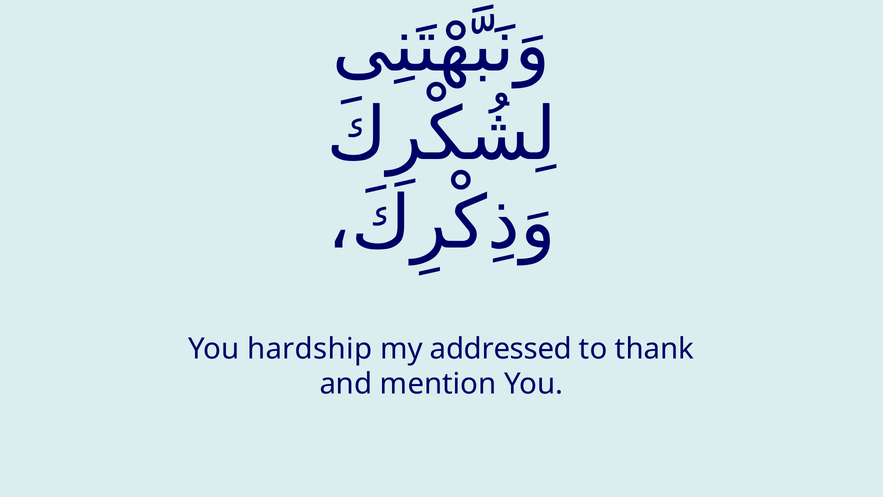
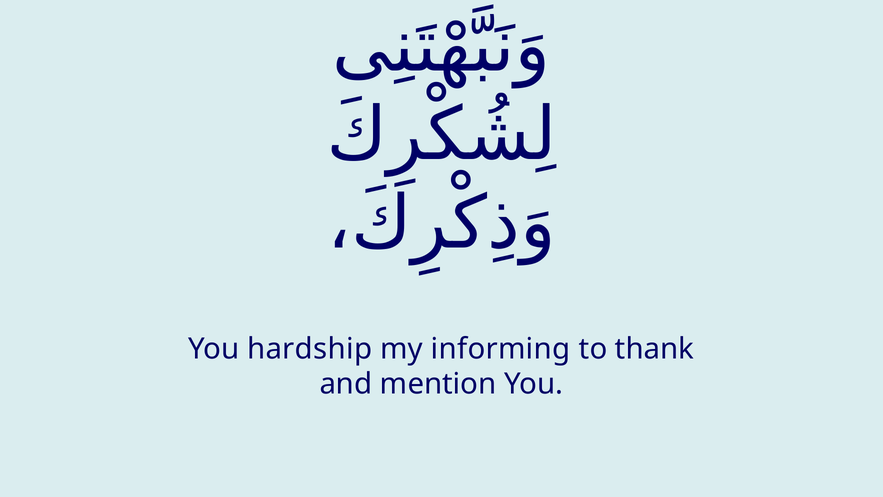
addressed: addressed -> informing
